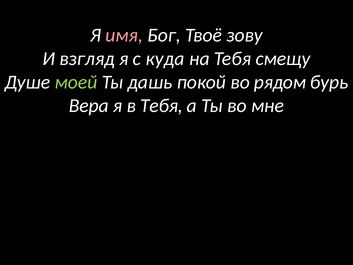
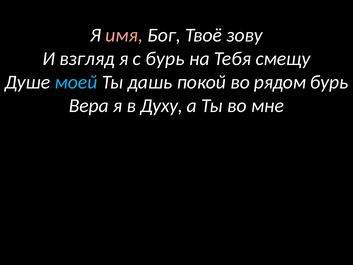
с куда: куда -> бурь
моей colour: light green -> light blue
в Тебя: Тебя -> Духу
